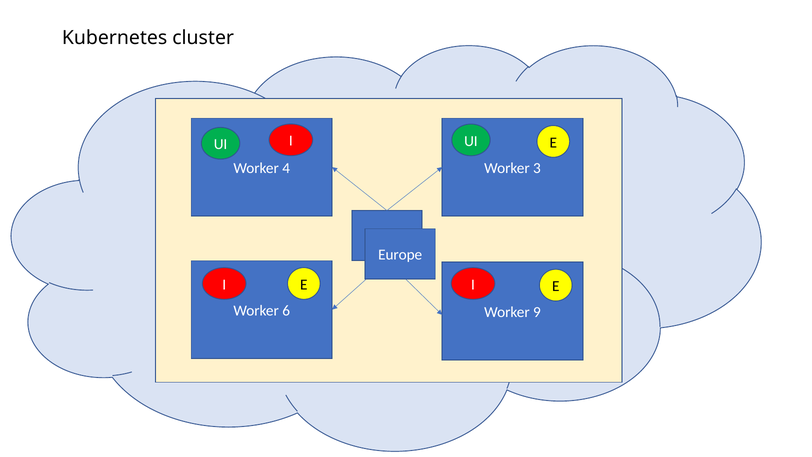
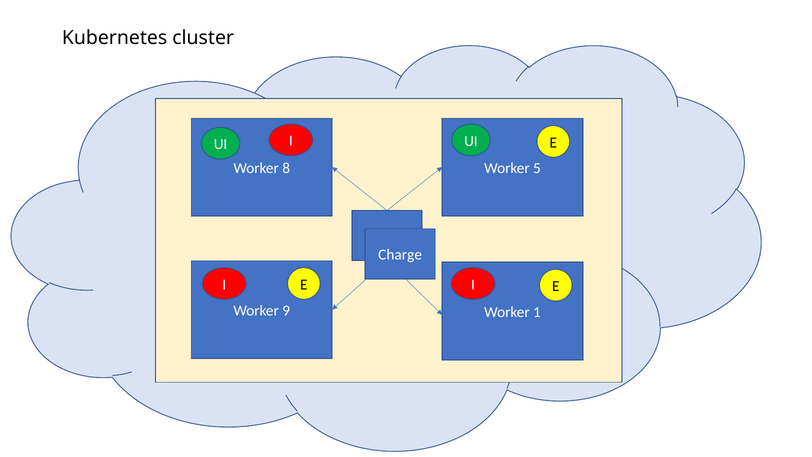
4: 4 -> 8
3: 3 -> 5
Europe: Europe -> Charge
6: 6 -> 9
9: 9 -> 1
